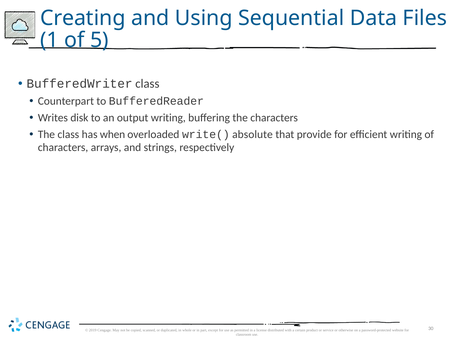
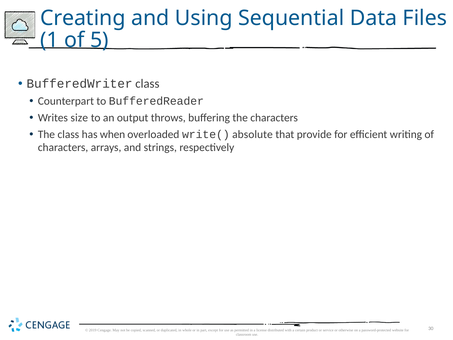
disk: disk -> size
output writing: writing -> throws
